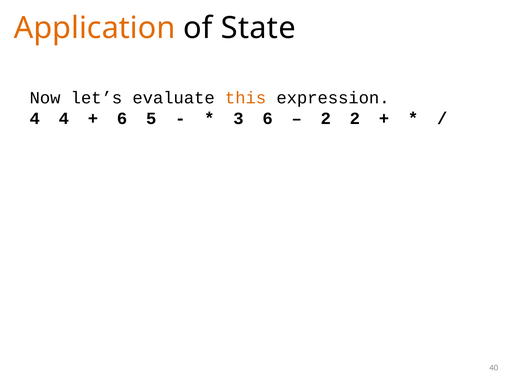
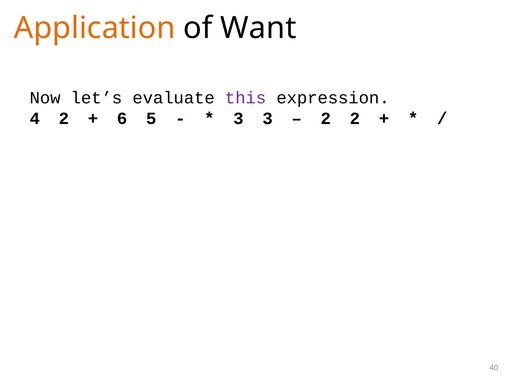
State: State -> Want
this colour: orange -> purple
4 4: 4 -> 2
3 6: 6 -> 3
